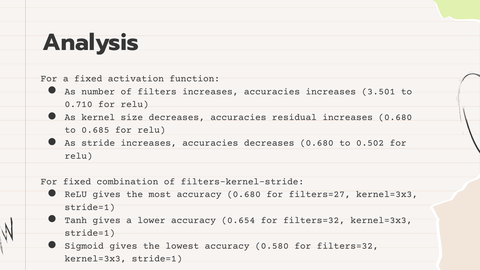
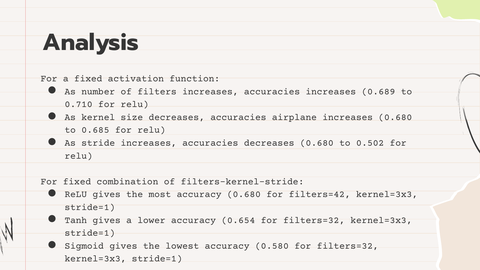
3.501: 3.501 -> 0.689
residual: residual -> airplane
filters=27: filters=27 -> filters=42
